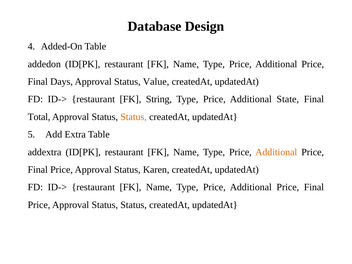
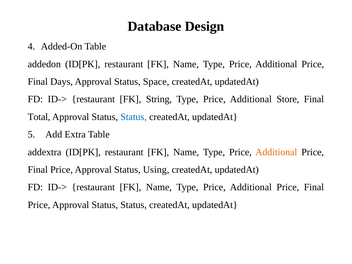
Value: Value -> Space
State: State -> Store
Status at (134, 117) colour: orange -> blue
Karen: Karen -> Using
